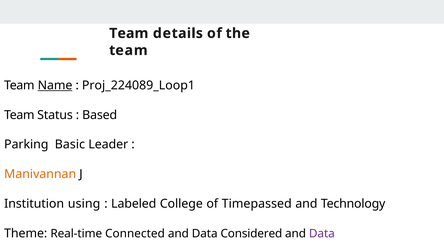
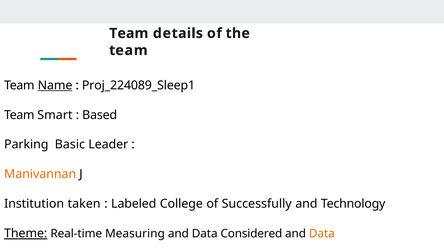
Proj_224089_Loop1: Proj_224089_Loop1 -> Proj_224089_Sleep1
Status: Status -> Smart
using: using -> taken
Timepassed: Timepassed -> Successfully
Theme underline: none -> present
Connected: Connected -> Measuring
Data at (322, 233) colour: purple -> orange
